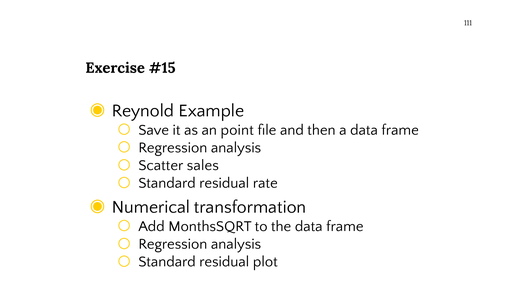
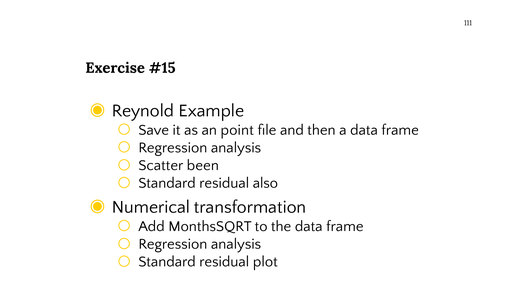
sales: sales -> been
rate: rate -> also
